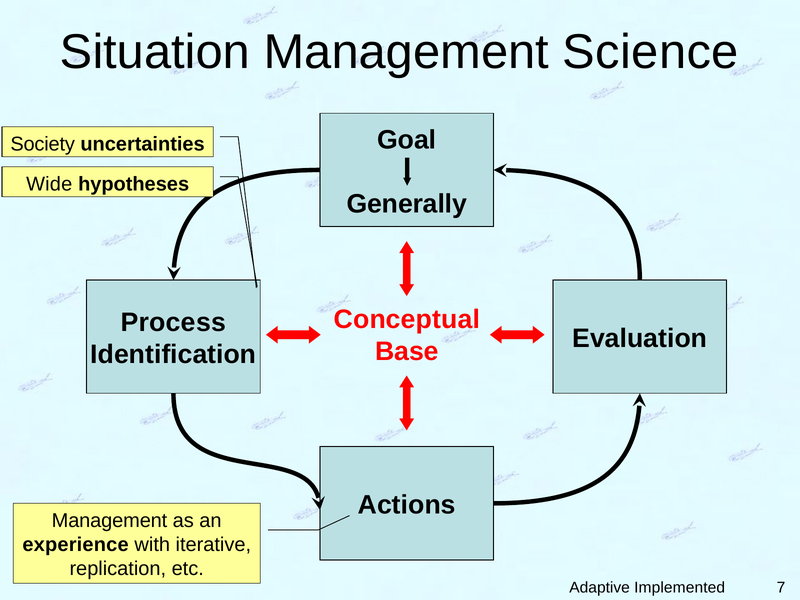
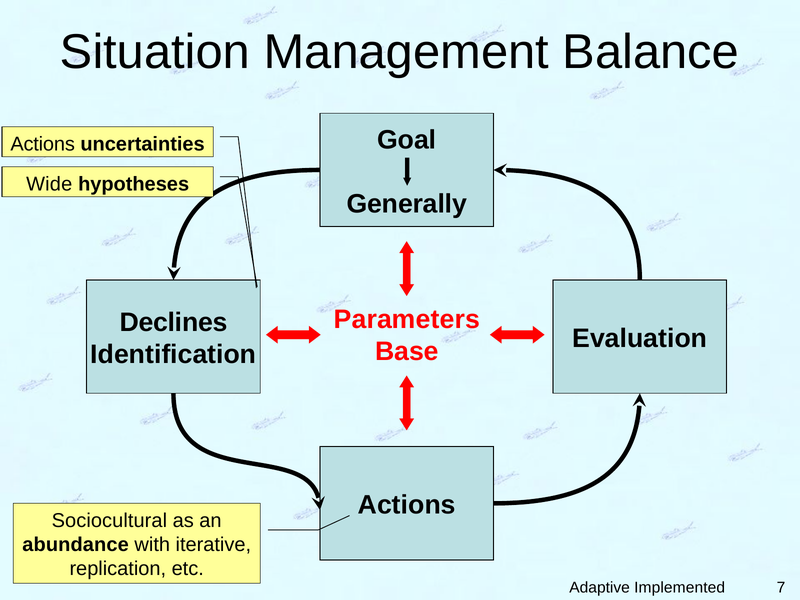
Science: Science -> Balance
Society at (43, 144): Society -> Actions
Conceptual: Conceptual -> Parameters
Process: Process -> Declines
Management at (109, 521): Management -> Sociocultural
experience: experience -> abundance
